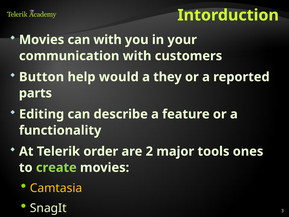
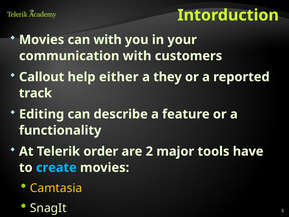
Button: Button -> Callout
would: would -> either
parts: parts -> track
ones: ones -> have
create colour: light green -> light blue
